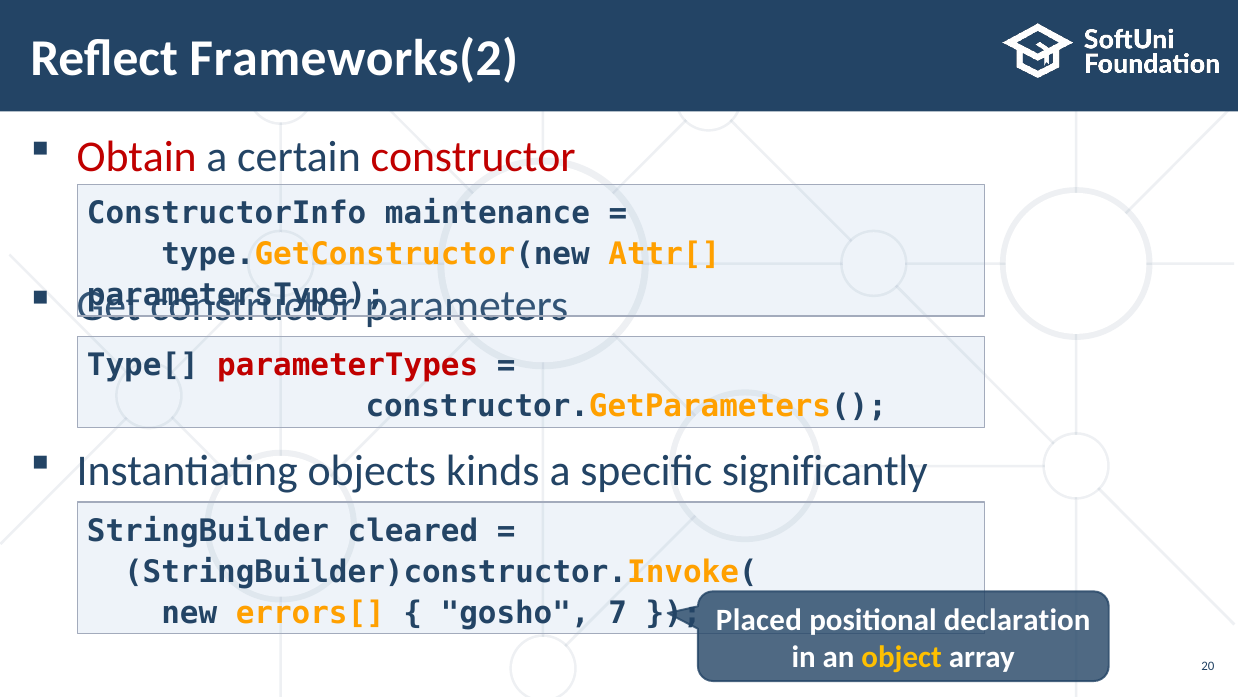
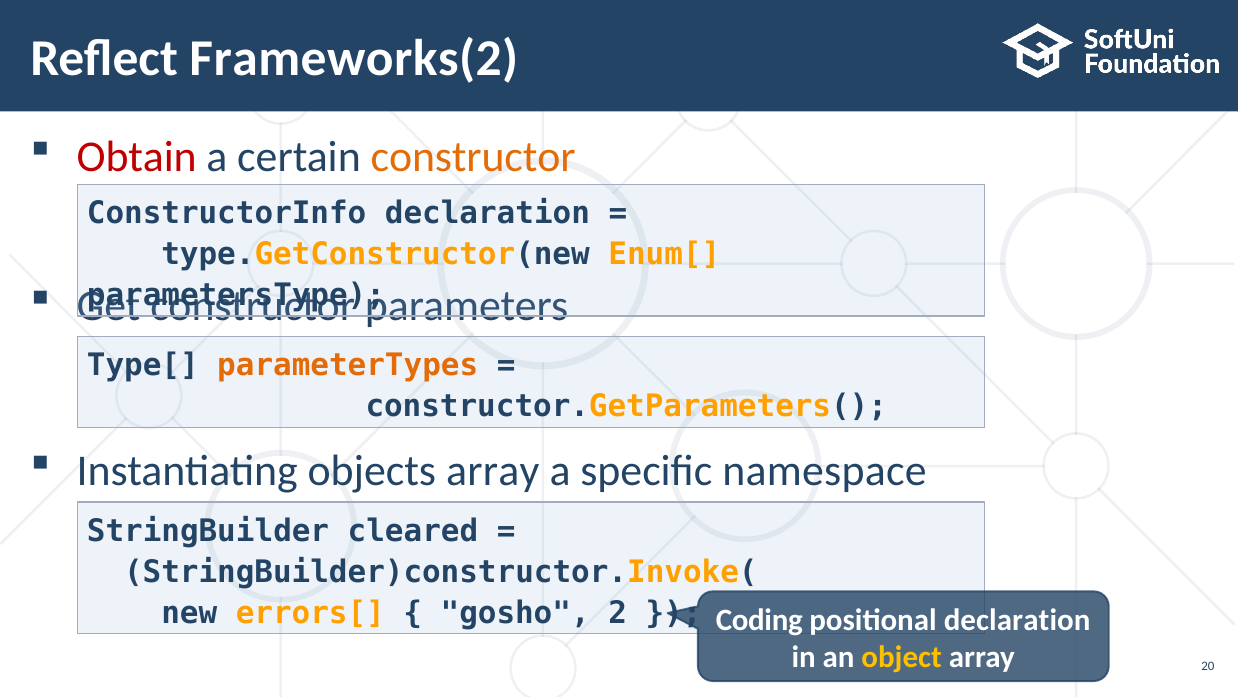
constructor at (473, 157) colour: red -> orange
ConstructorInfo maintenance: maintenance -> declaration
Attr[: Attr[ -> Enum[
parameterTypes colour: red -> orange
objects kinds: kinds -> array
significantly: significantly -> namespace
7: 7 -> 2
Placed: Placed -> Coding
